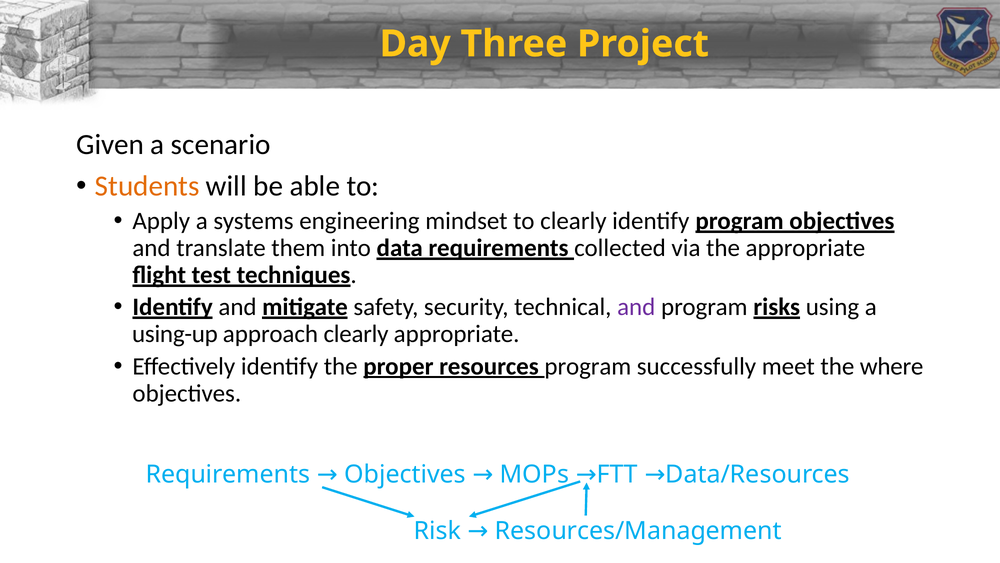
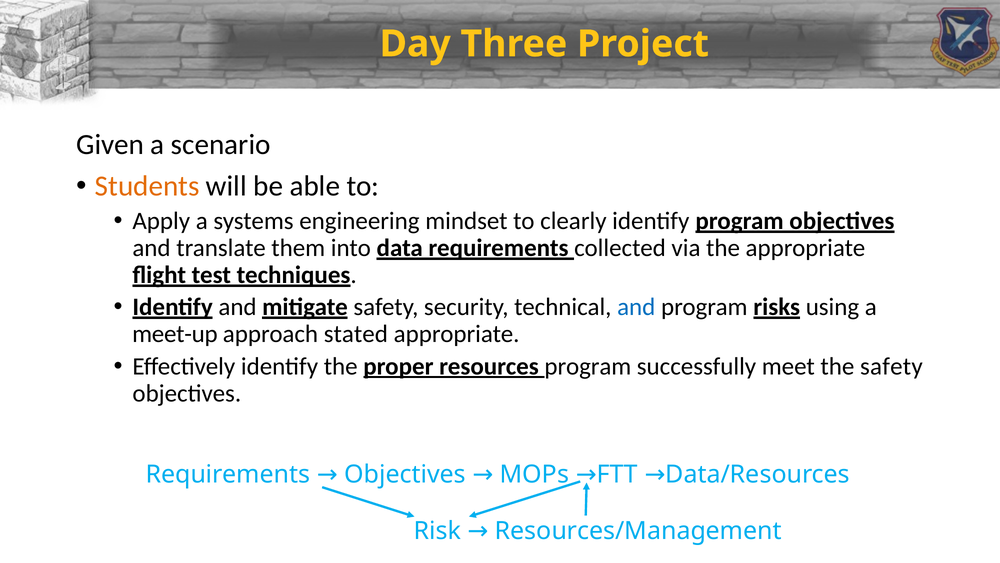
and at (636, 307) colour: purple -> blue
using-up: using-up -> meet-up
approach clearly: clearly -> stated
the where: where -> safety
